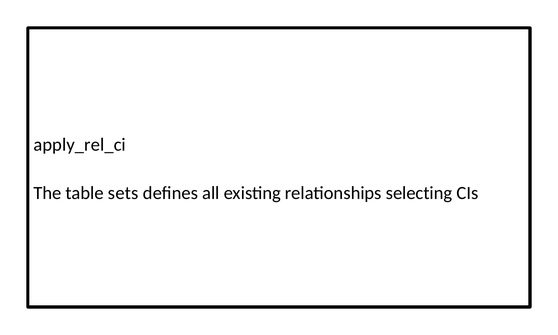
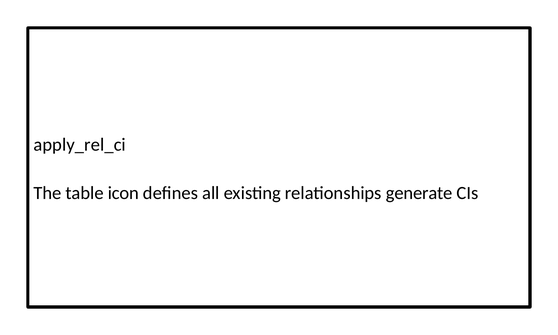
sets: sets -> icon
selecting: selecting -> generate
